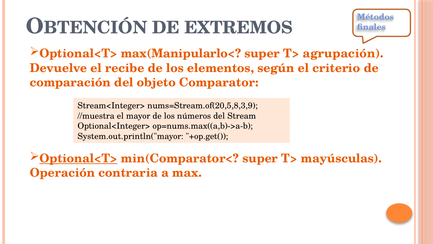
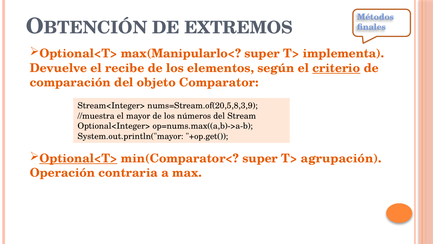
agrupación: agrupación -> implementa
criterio underline: none -> present
mayúsculas: mayúsculas -> agrupación
